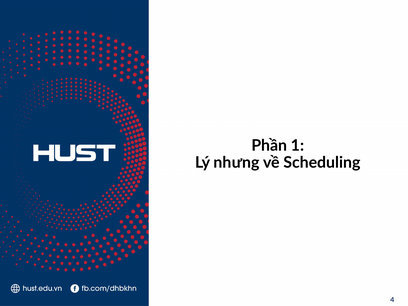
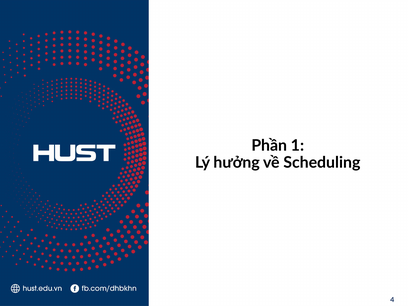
nhưng: nhưng -> hưởng
